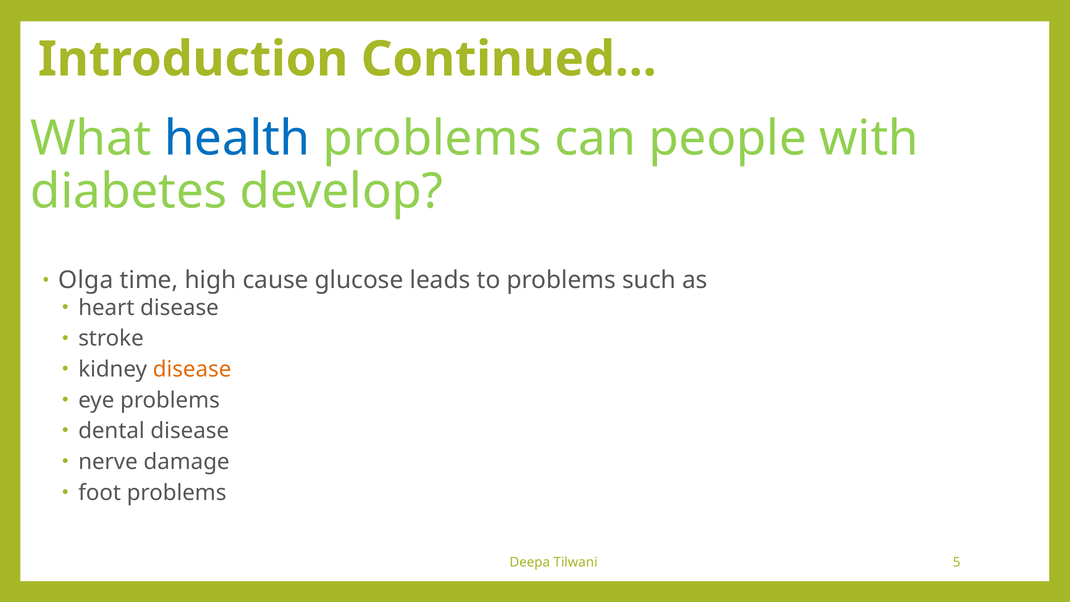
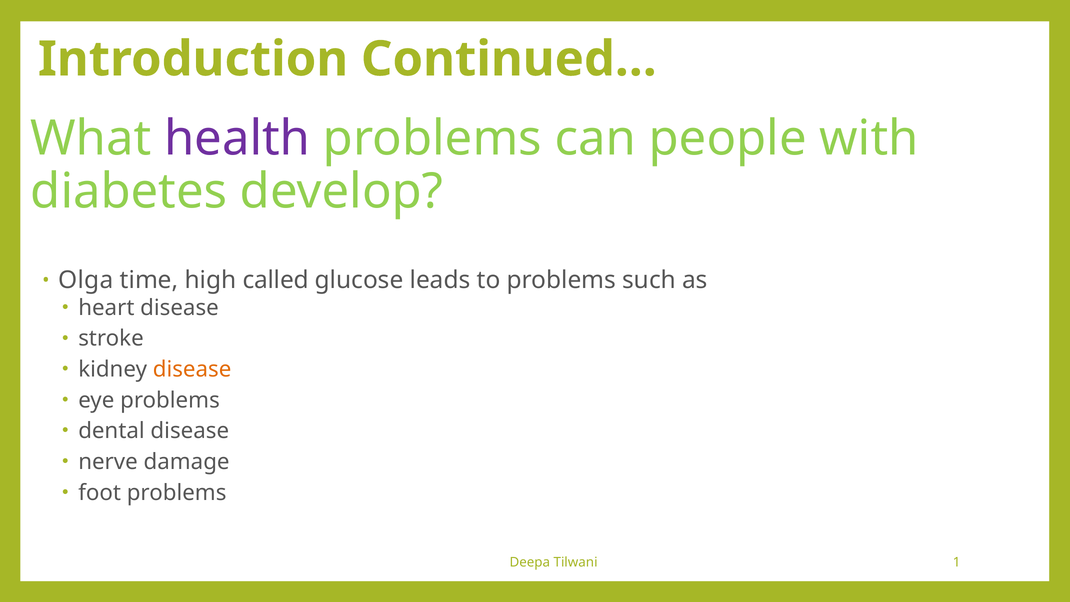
health colour: blue -> purple
cause: cause -> called
5: 5 -> 1
